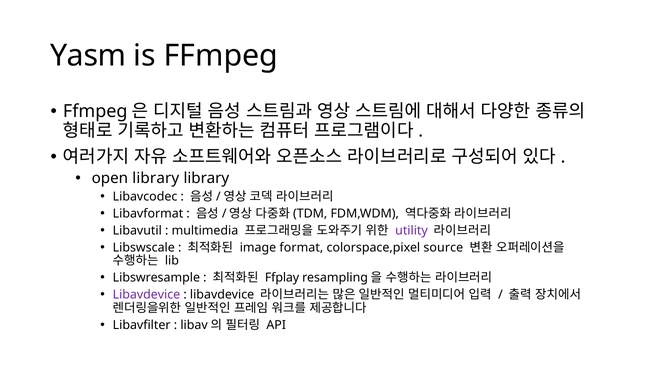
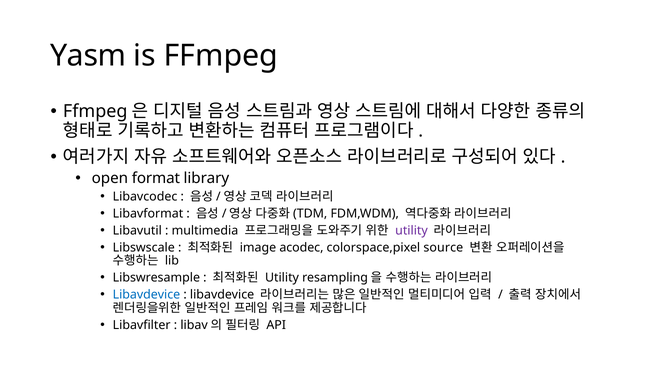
open library: library -> format
format: format -> acodec
Ffplay at (282, 278): Ffplay -> Utility
Libavdevice at (146, 295) colour: purple -> blue
